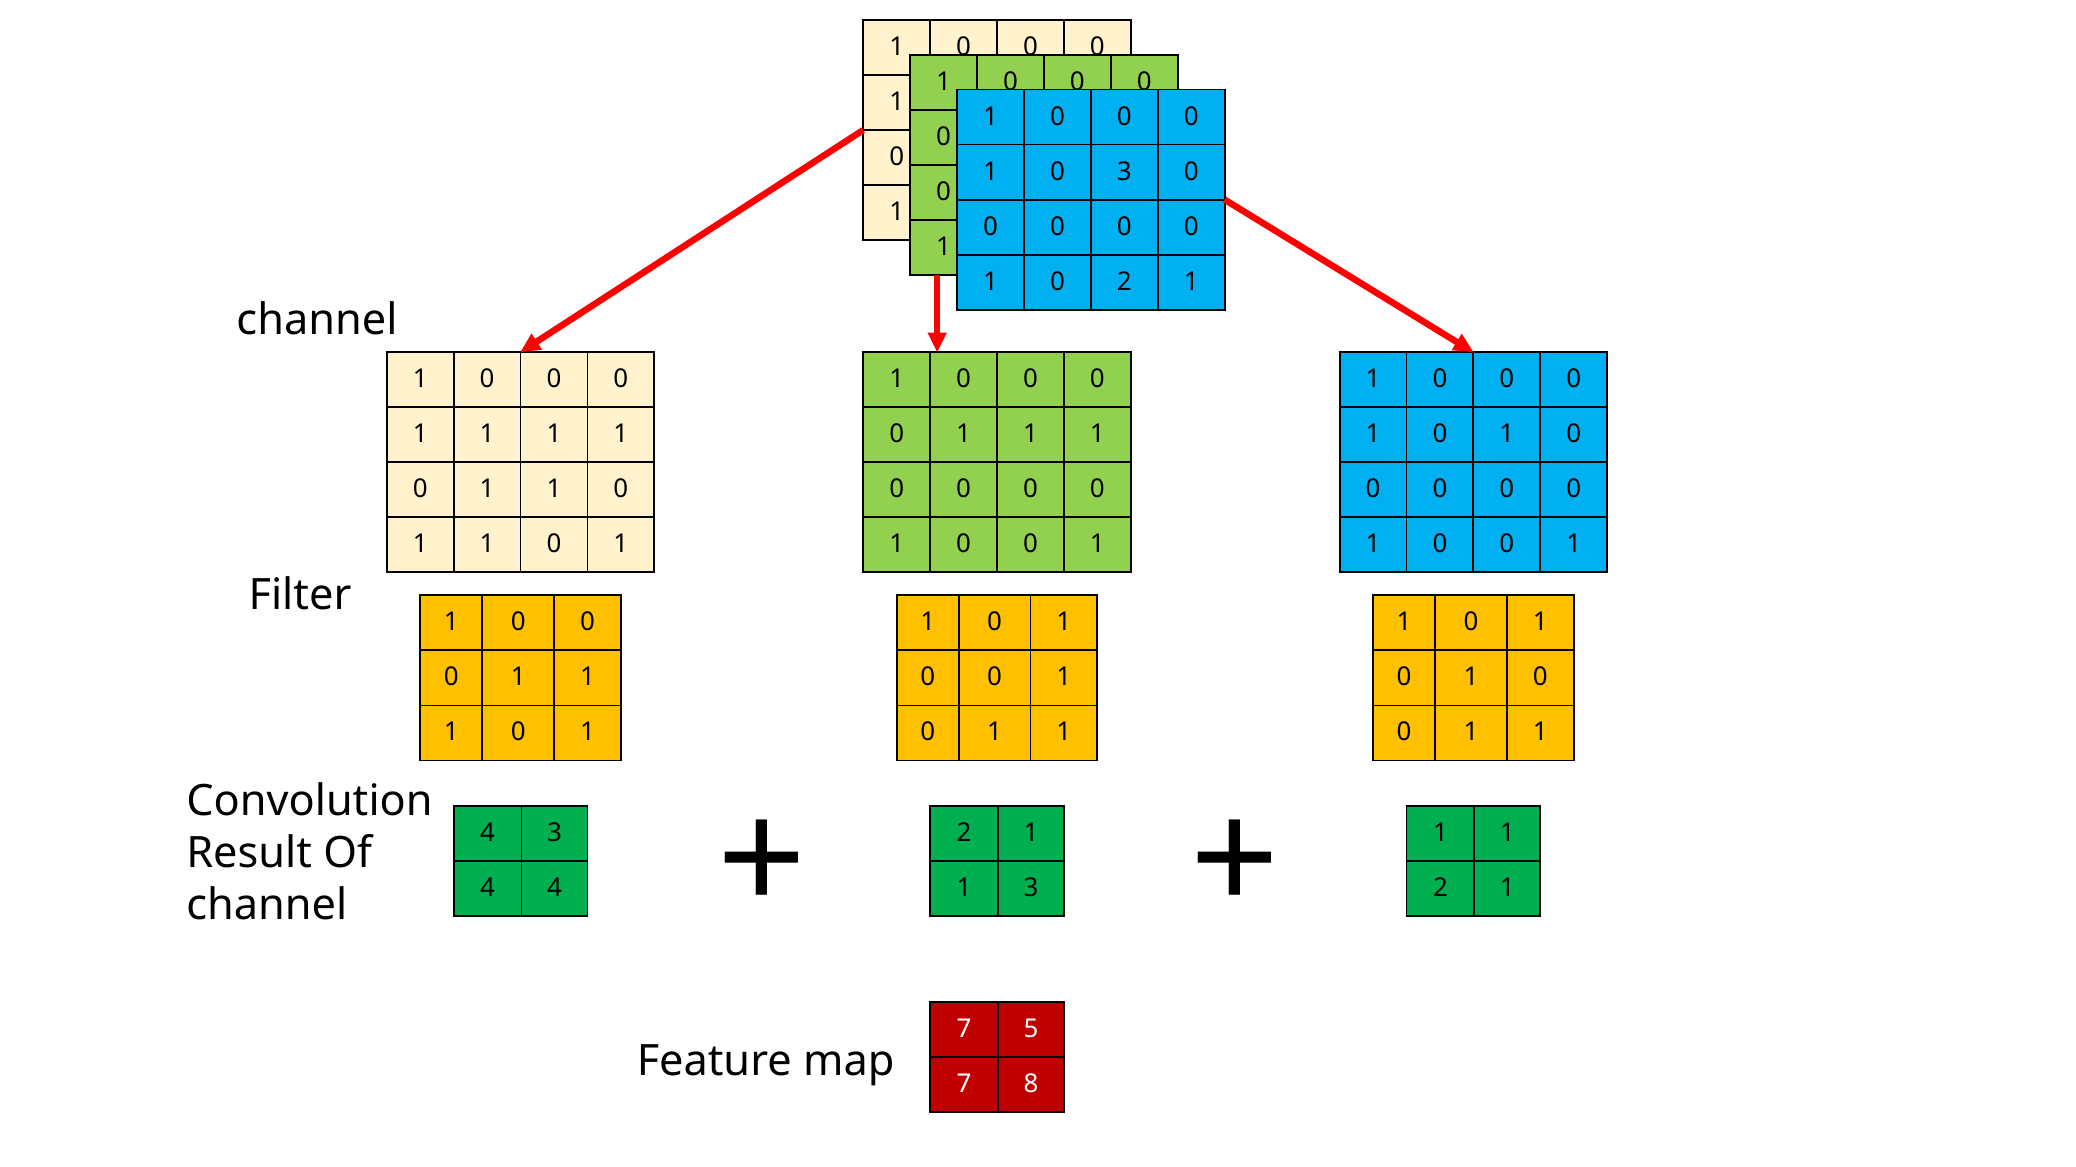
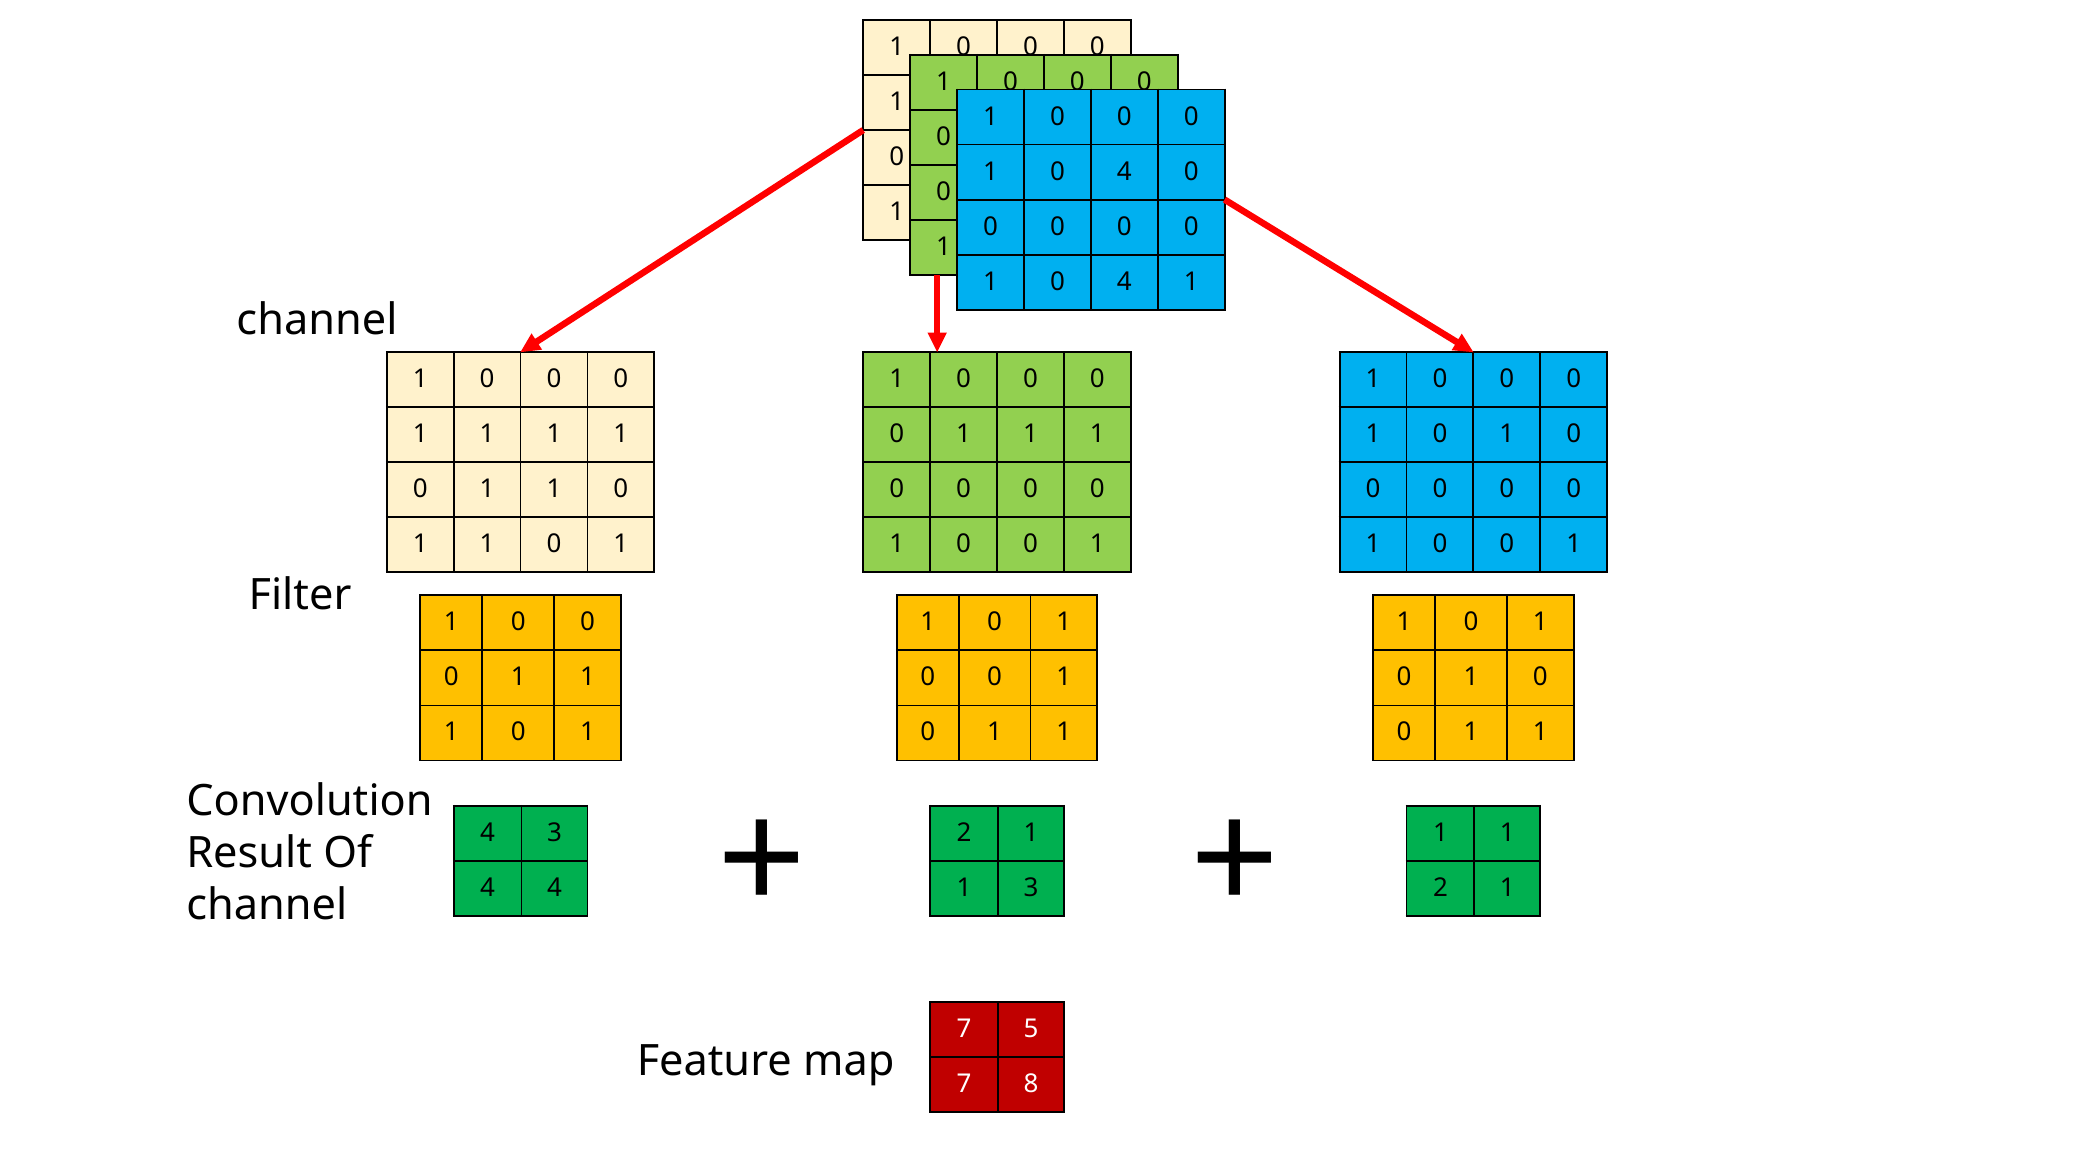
3 at (1124, 172): 3 -> 4
2 at (1124, 282): 2 -> 4
